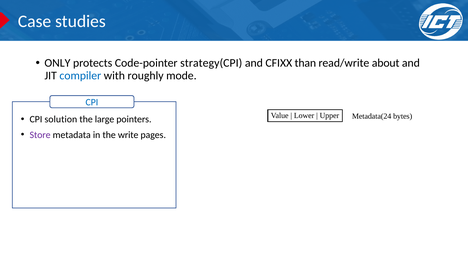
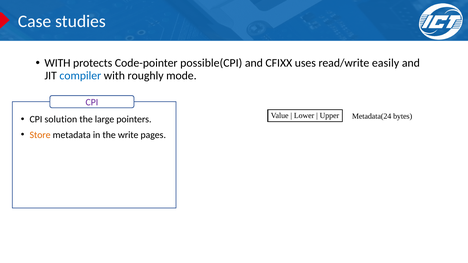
ONLY at (57, 63): ONLY -> WITH
strategy(CPI: strategy(CPI -> possible(CPI
than: than -> uses
about: about -> easily
CPI at (92, 102) colour: blue -> purple
Store colour: purple -> orange
